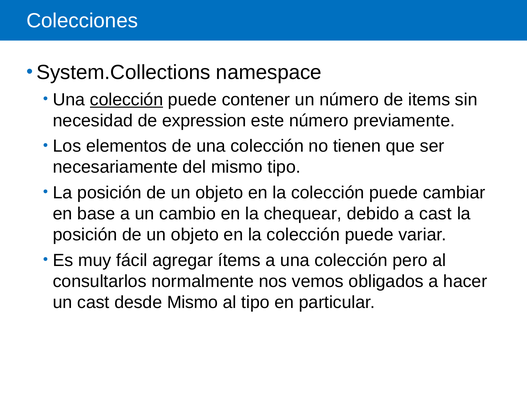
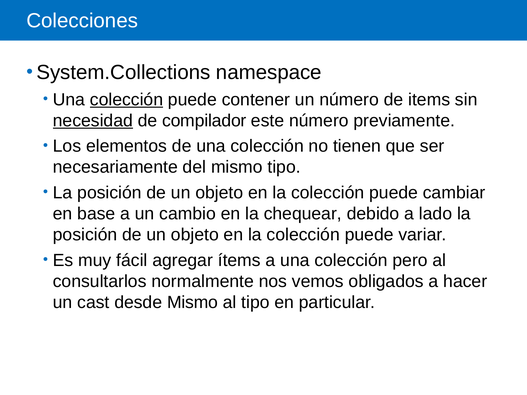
necesidad underline: none -> present
expression: expression -> compilador
a cast: cast -> lado
